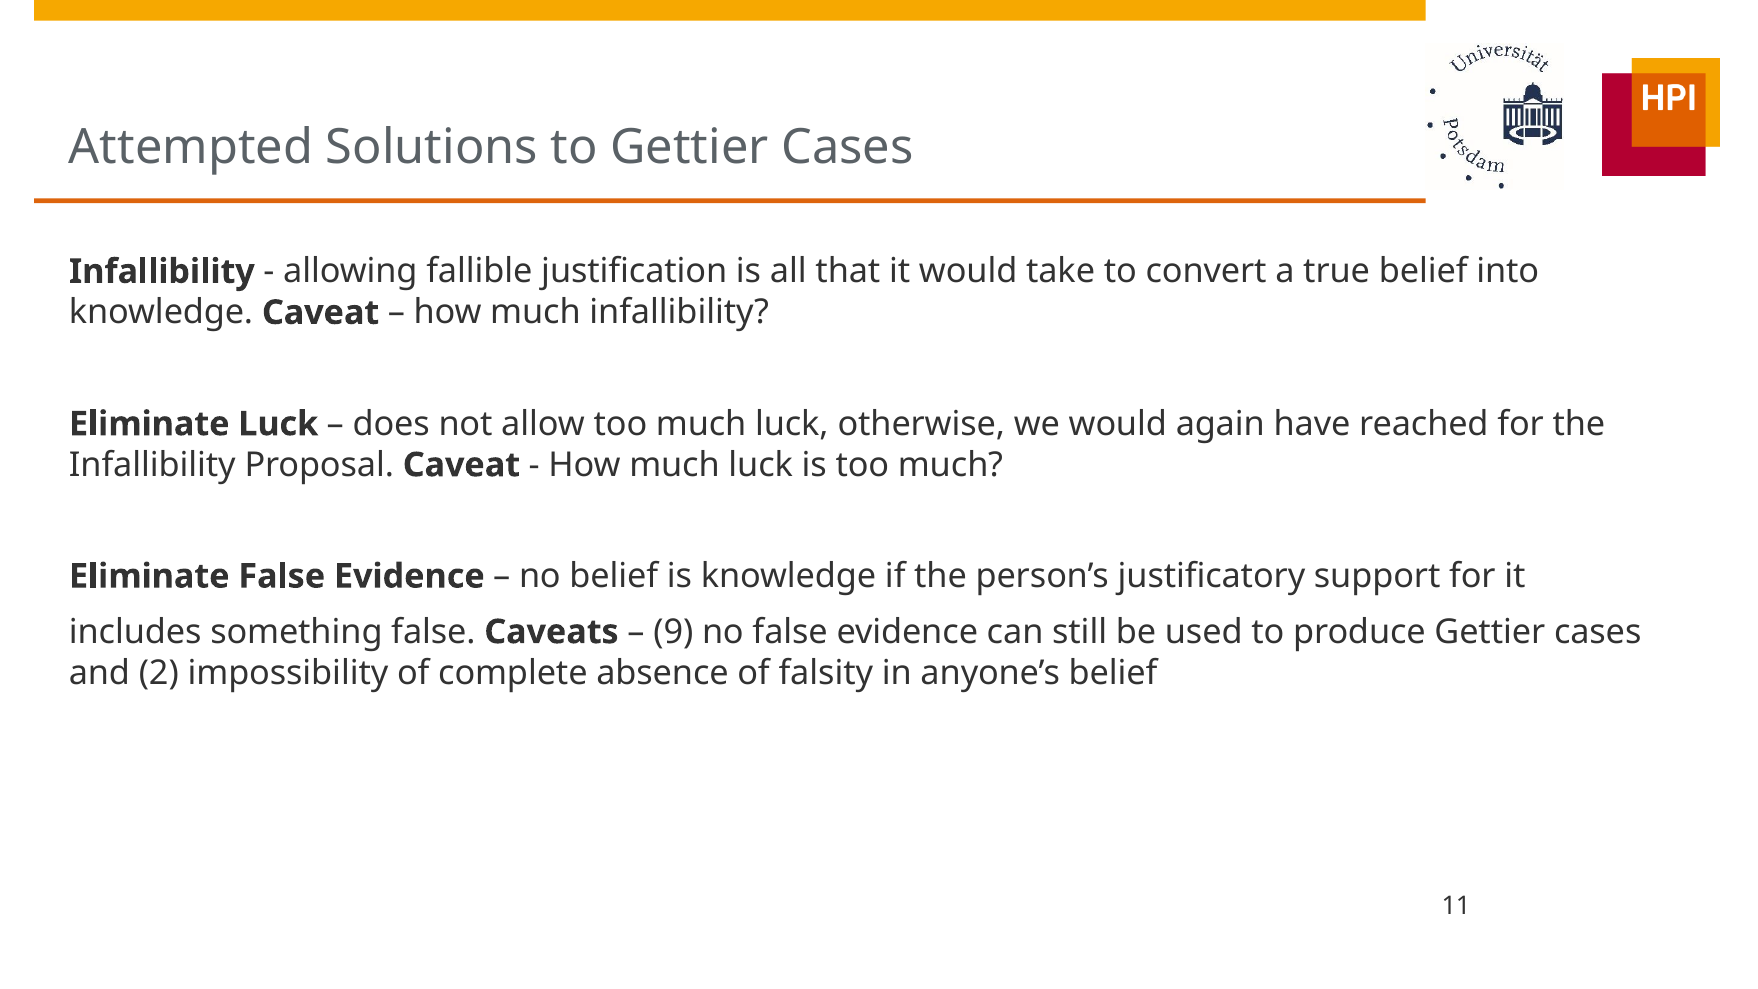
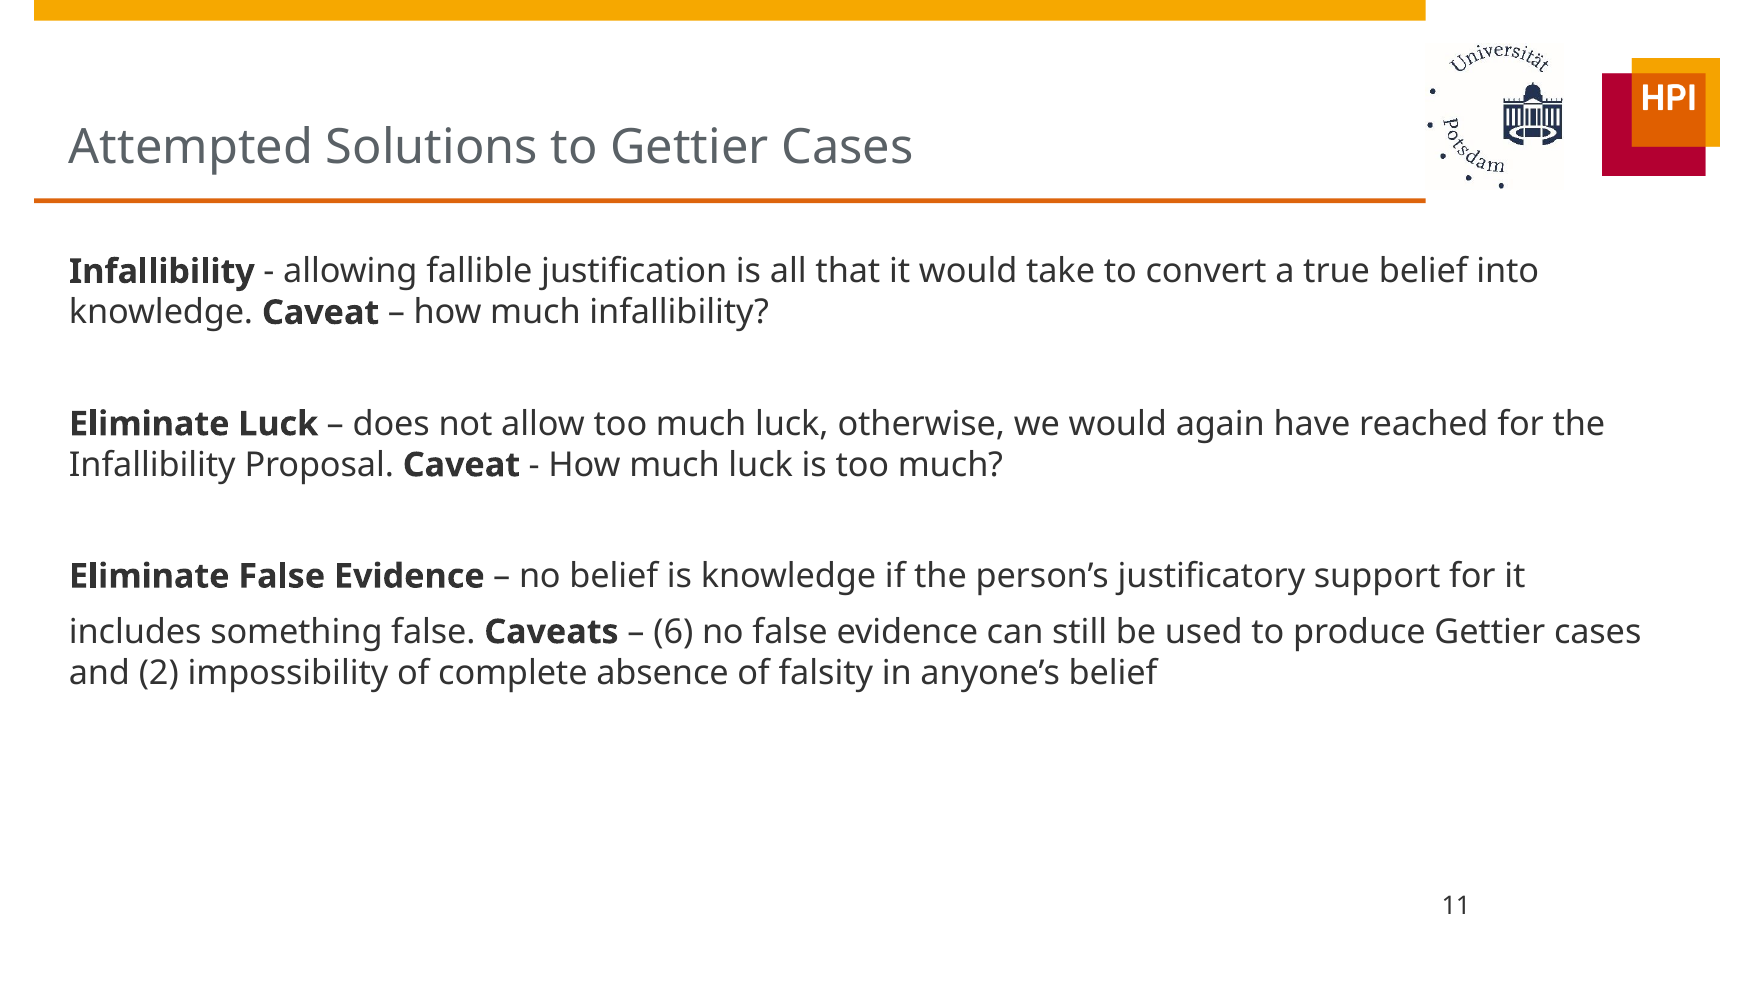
9: 9 -> 6
